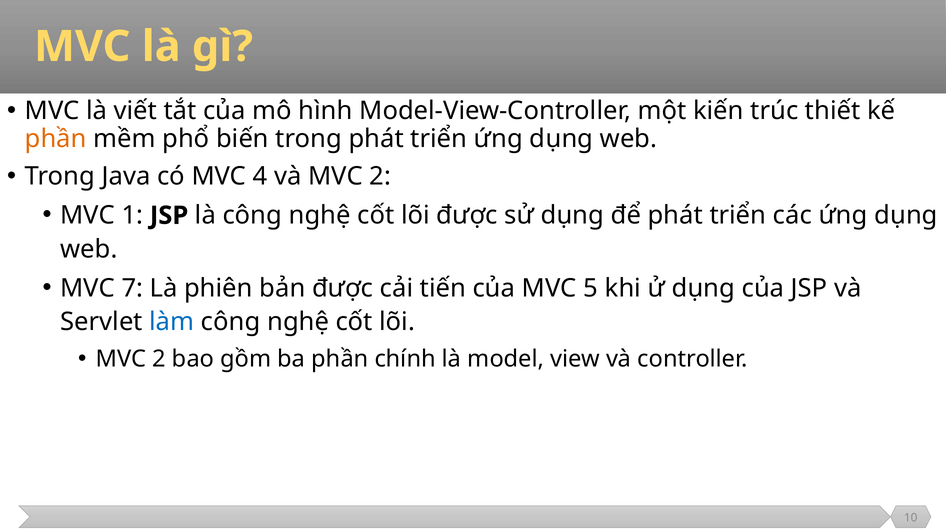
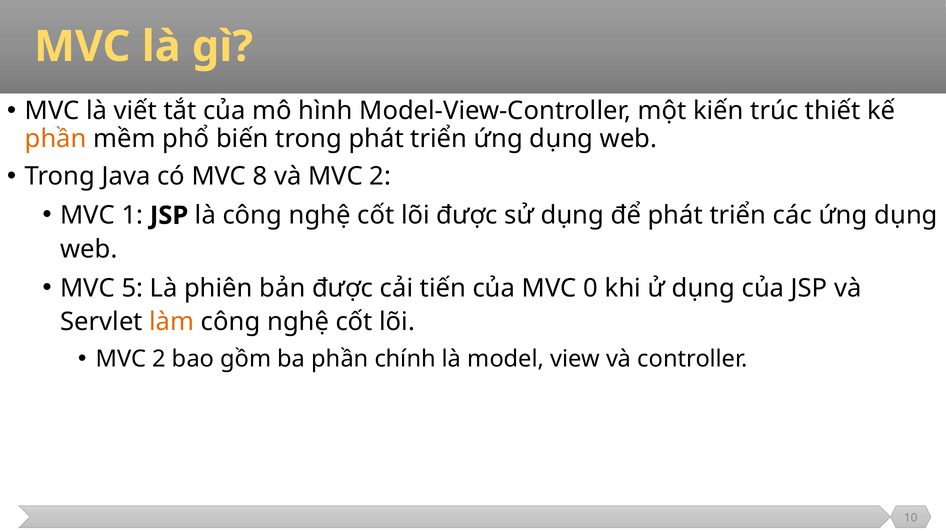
4: 4 -> 8
7: 7 -> 5
5: 5 -> 0
làm colour: blue -> orange
